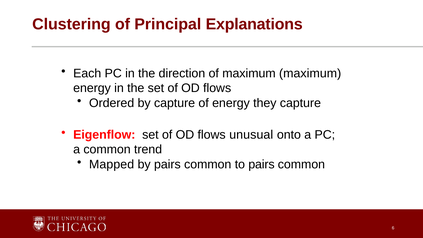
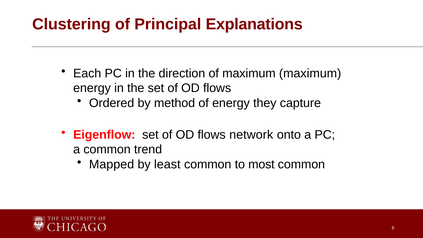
by capture: capture -> method
unusual: unusual -> network
by pairs: pairs -> least
to pairs: pairs -> most
